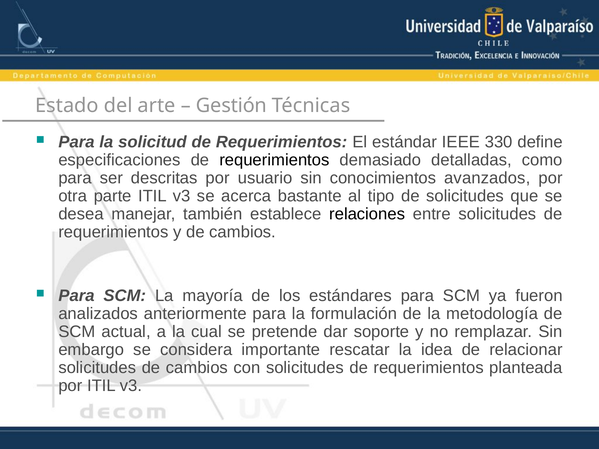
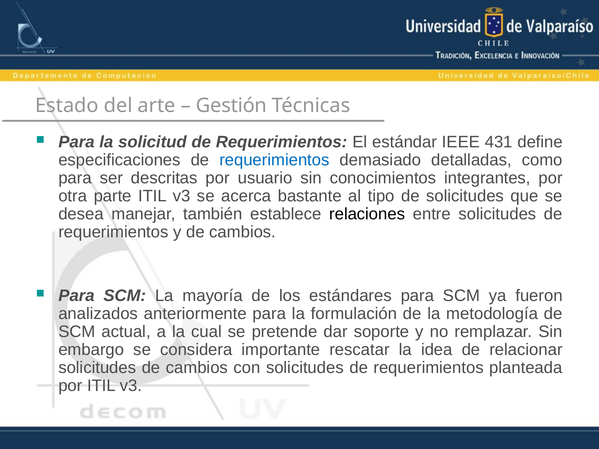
330: 330 -> 431
requerimientos at (274, 160) colour: black -> blue
avanzados: avanzados -> integrantes
